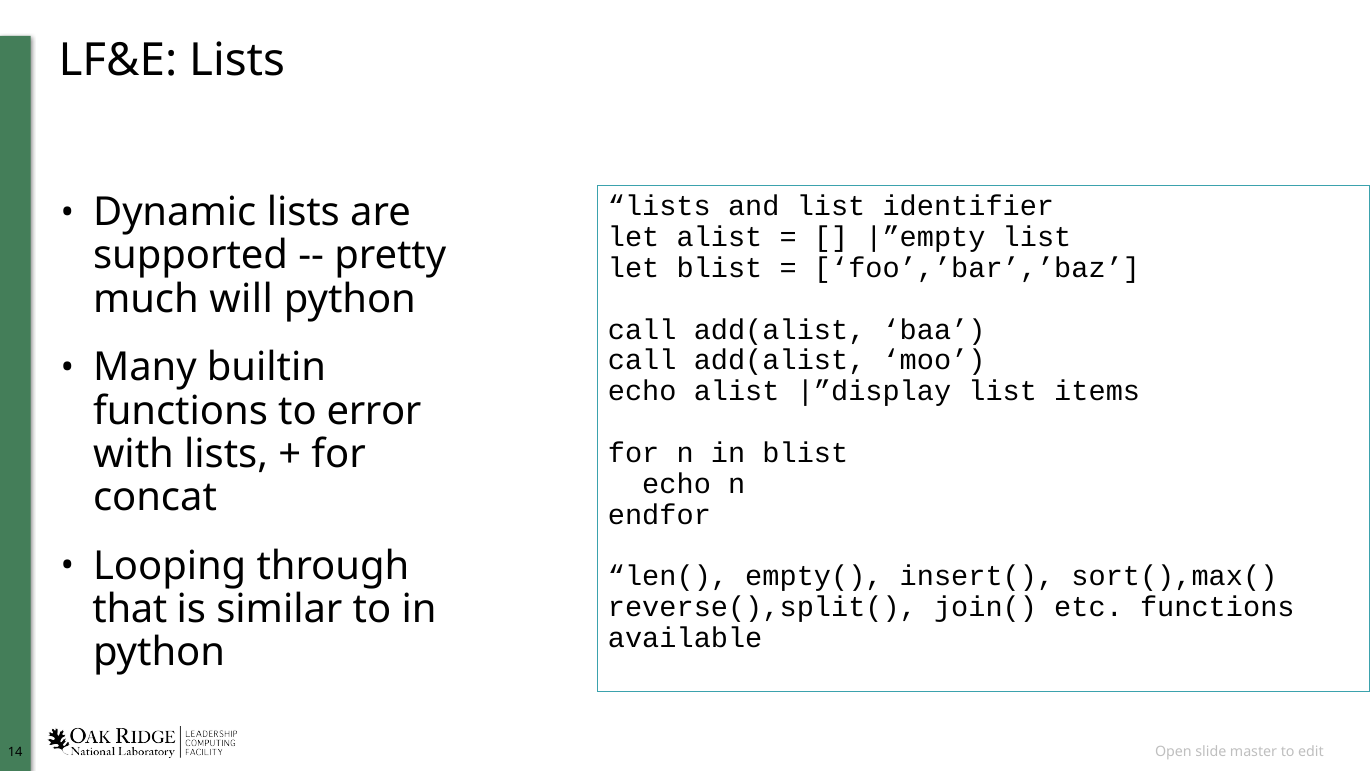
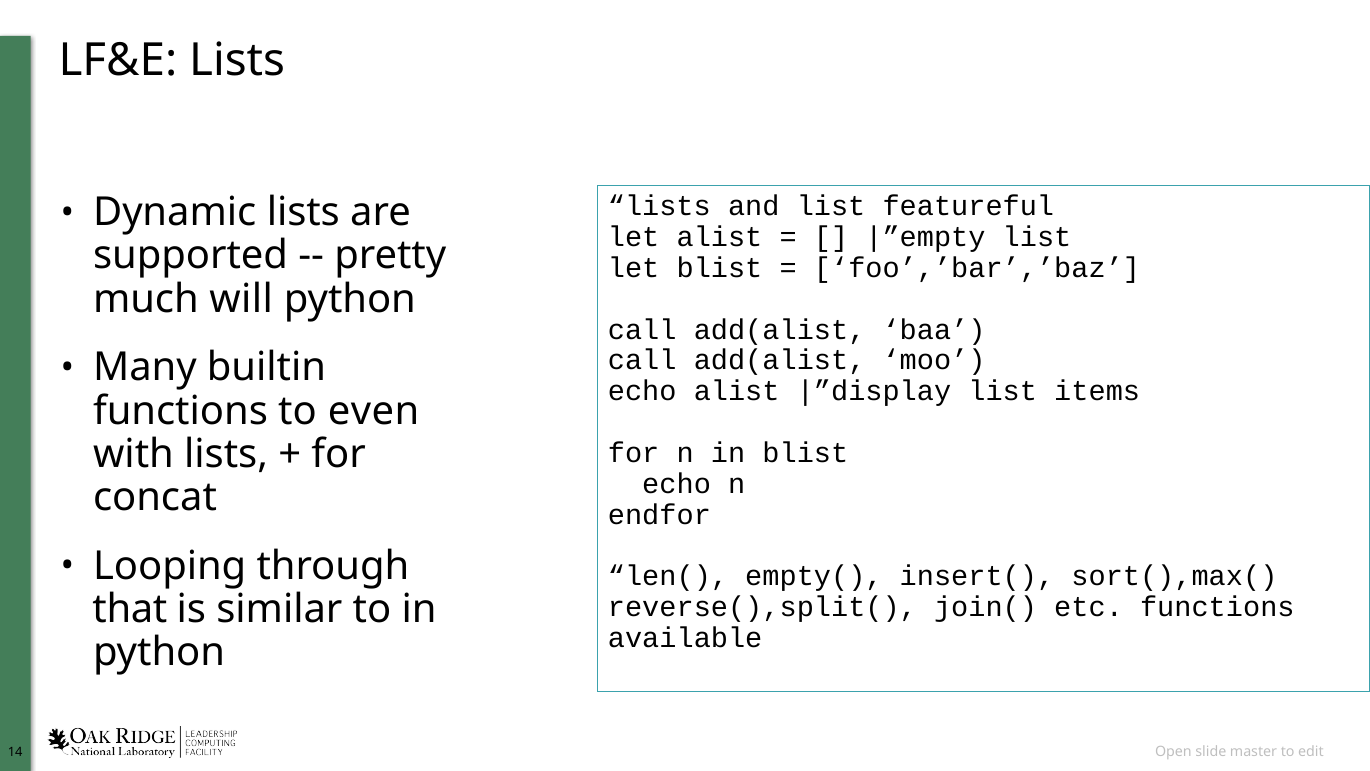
identifier: identifier -> featureful
error: error -> even
